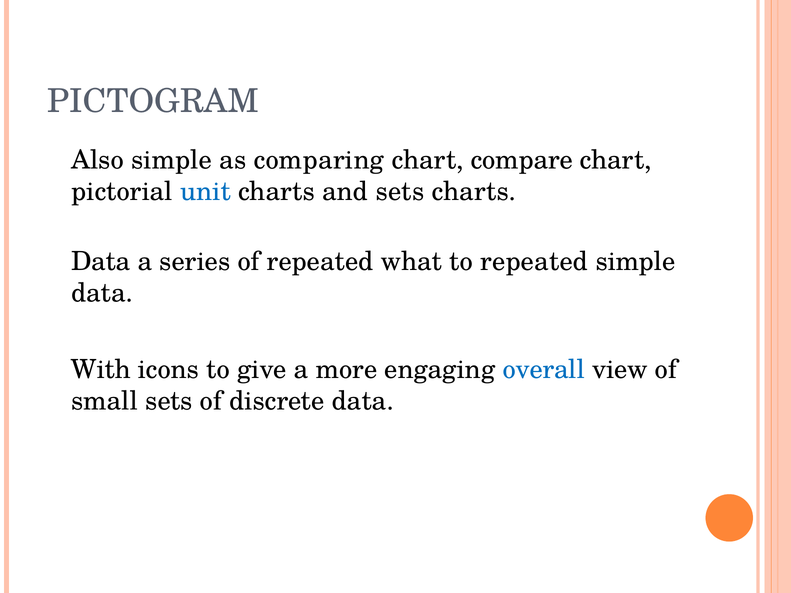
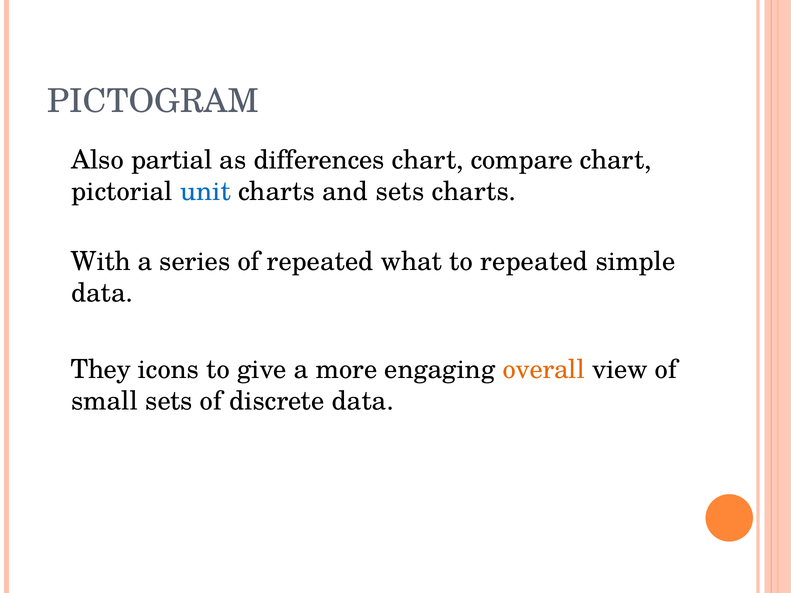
Also simple: simple -> partial
comparing: comparing -> differences
Data at (101, 262): Data -> With
With: With -> They
overall colour: blue -> orange
